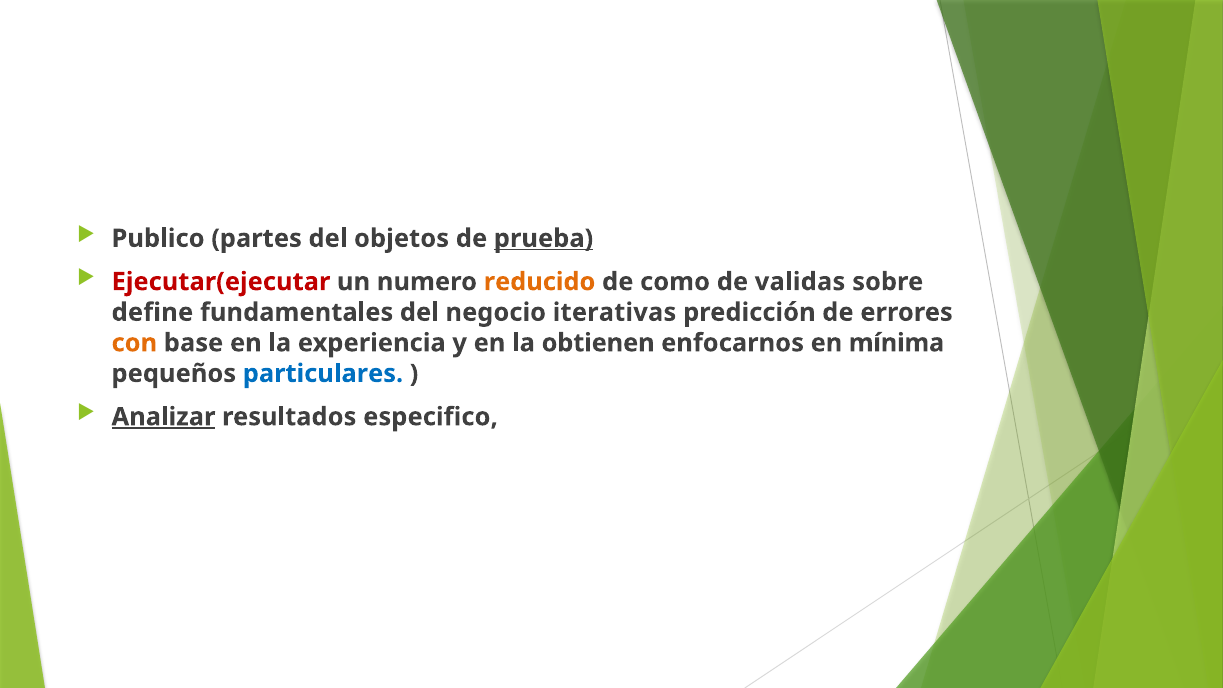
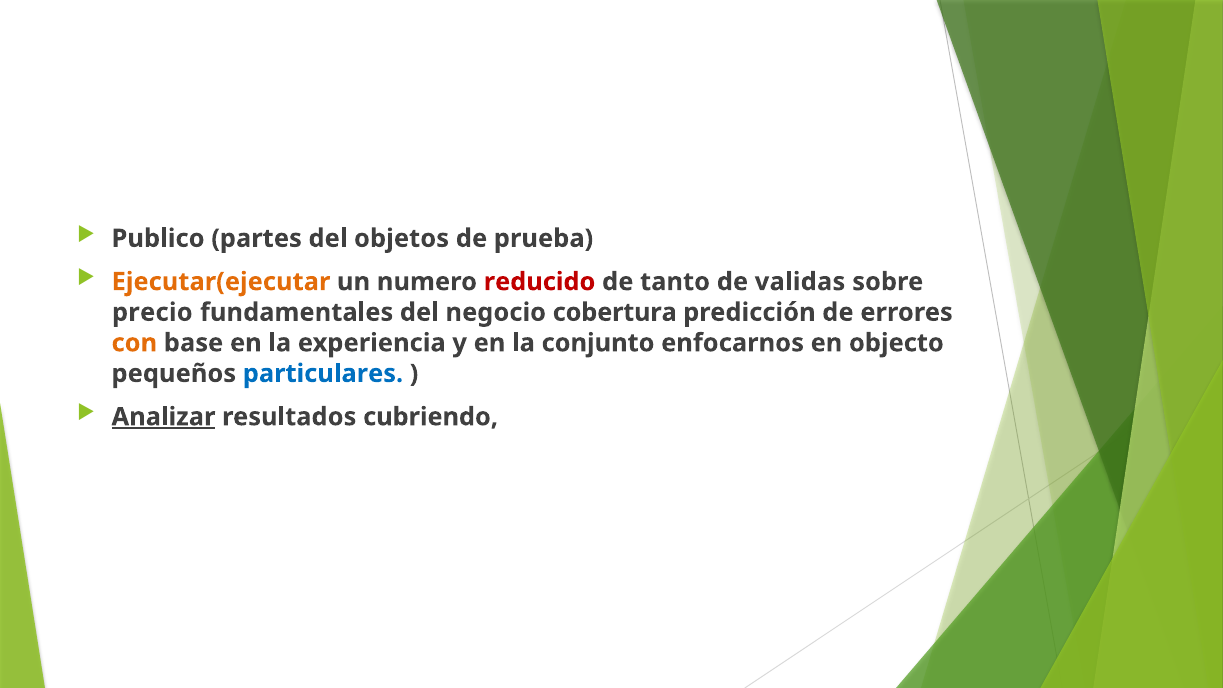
prueba underline: present -> none
Ejecutar(ejecutar colour: red -> orange
reducido colour: orange -> red
como: como -> tanto
define: define -> precio
iterativas: iterativas -> cobertura
obtienen: obtienen -> conjunto
mínima: mínima -> objecto
especifico: especifico -> cubriendo
